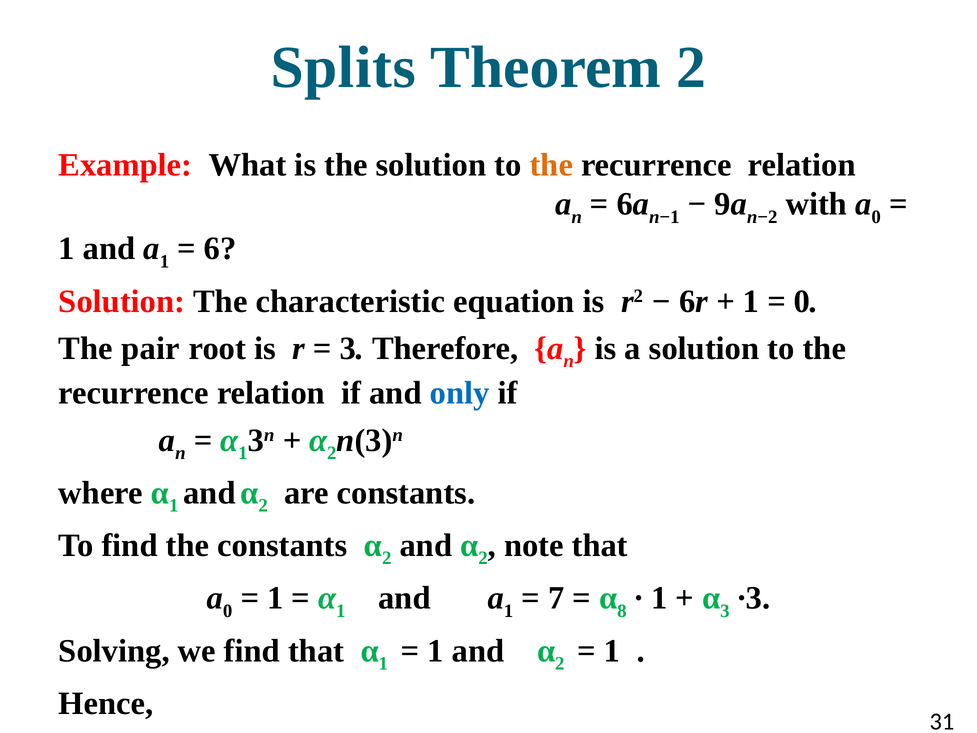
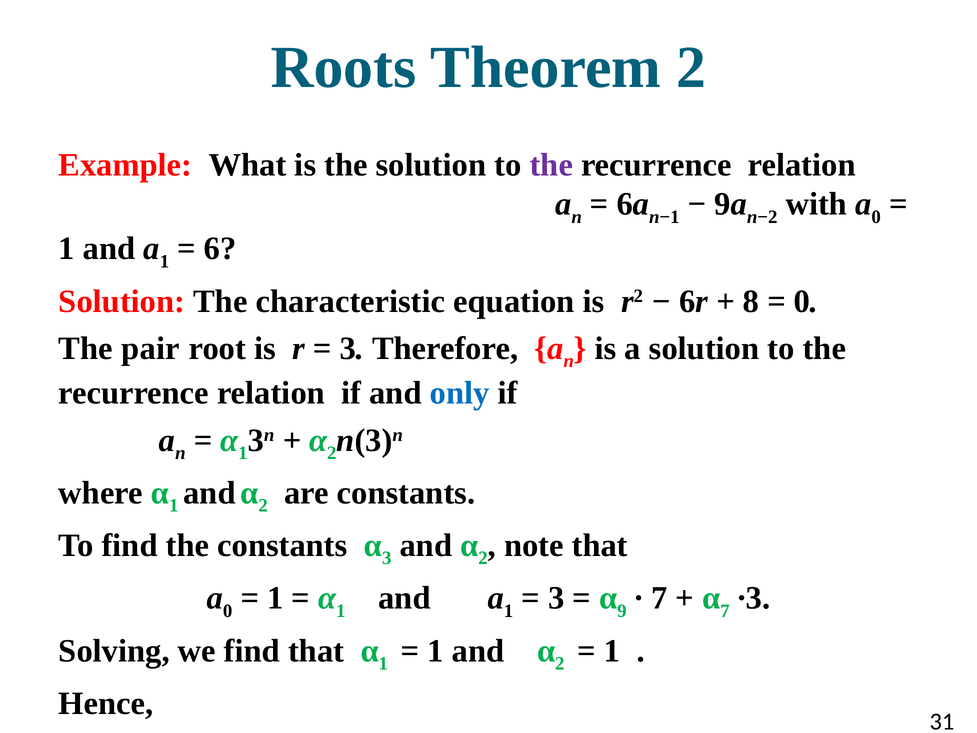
Splits: Splits -> Roots
the at (551, 165) colour: orange -> purple
1 at (751, 301): 1 -> 8
2 at (387, 558): 2 -> 3
7 at (556, 598): 7 -> 3
8: 8 -> 9
1 at (659, 598): 1 -> 7
3 at (725, 611): 3 -> 7
